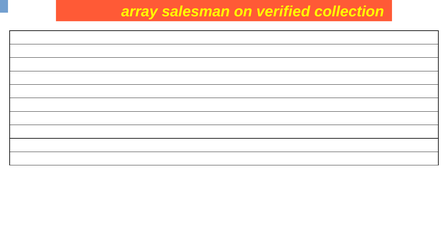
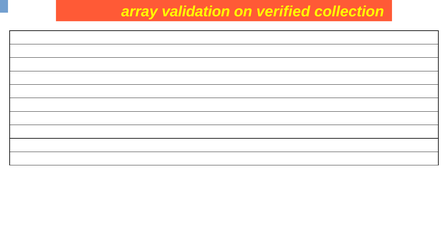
salesman: salesman -> validation
